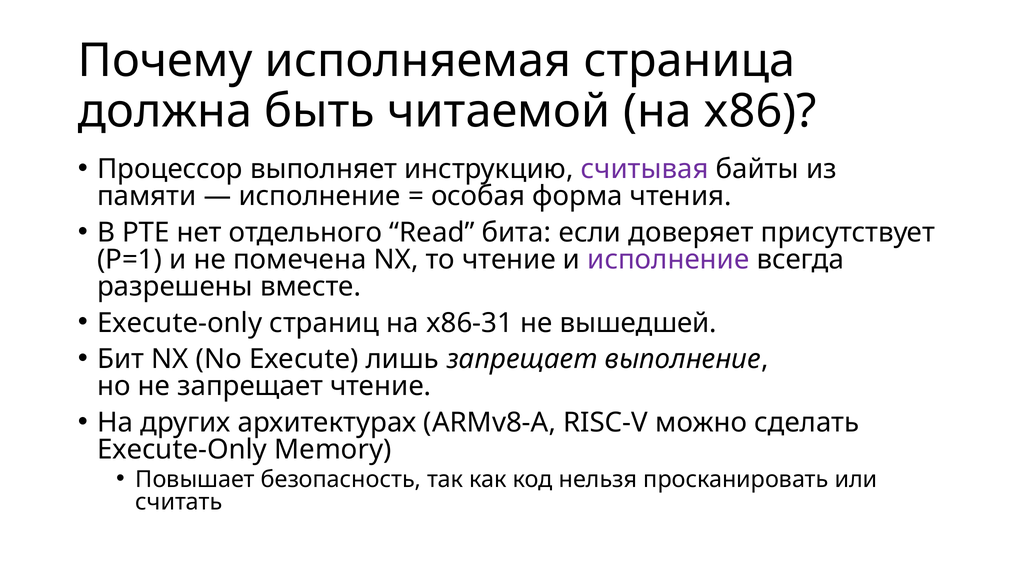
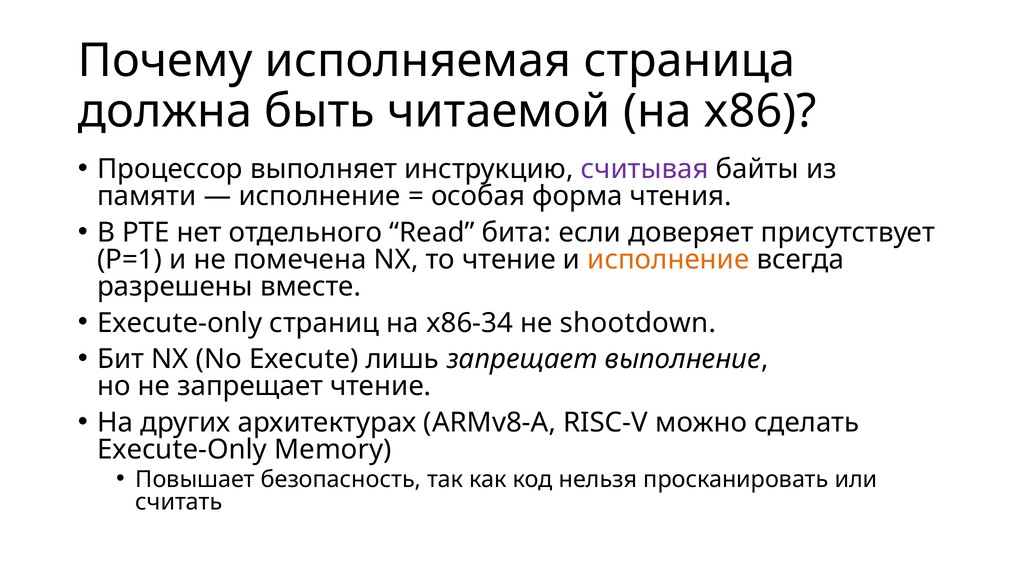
исполнение at (668, 259) colour: purple -> orange
x86-31: x86-31 -> x86-34
вышедшей: вышедшей -> shootdown
